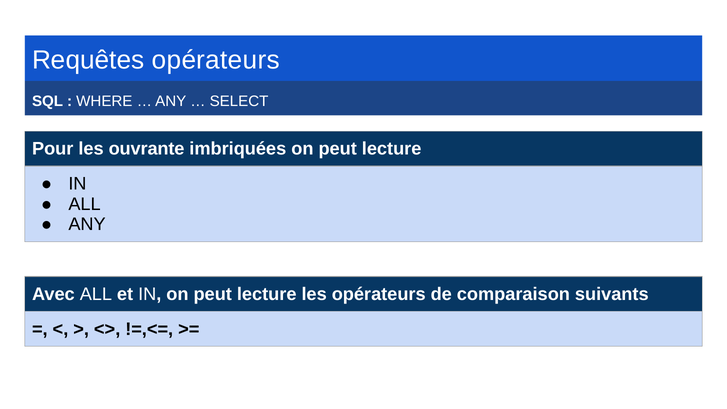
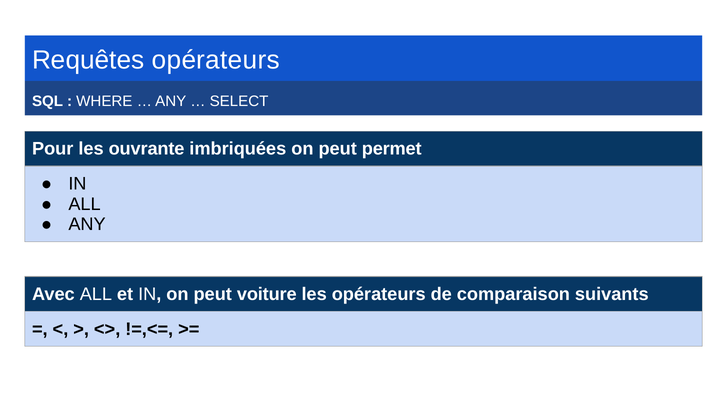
imbriquées on peut lecture: lecture -> permet
IN on peut lecture: lecture -> voiture
